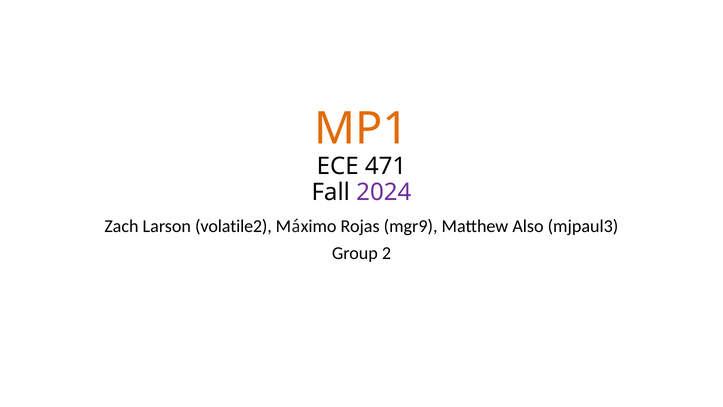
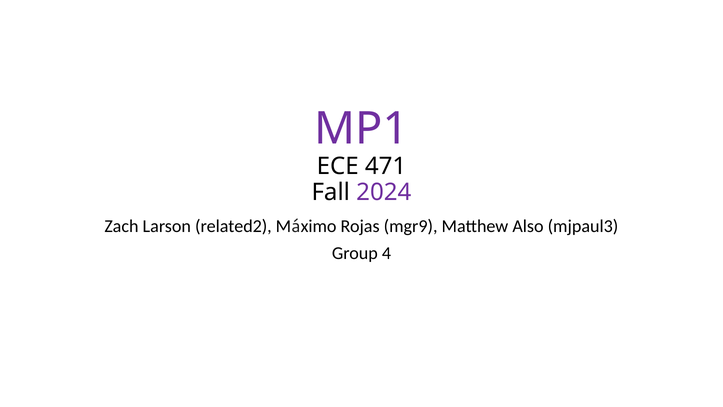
MP1 colour: orange -> purple
volatile2: volatile2 -> related2
2: 2 -> 4
